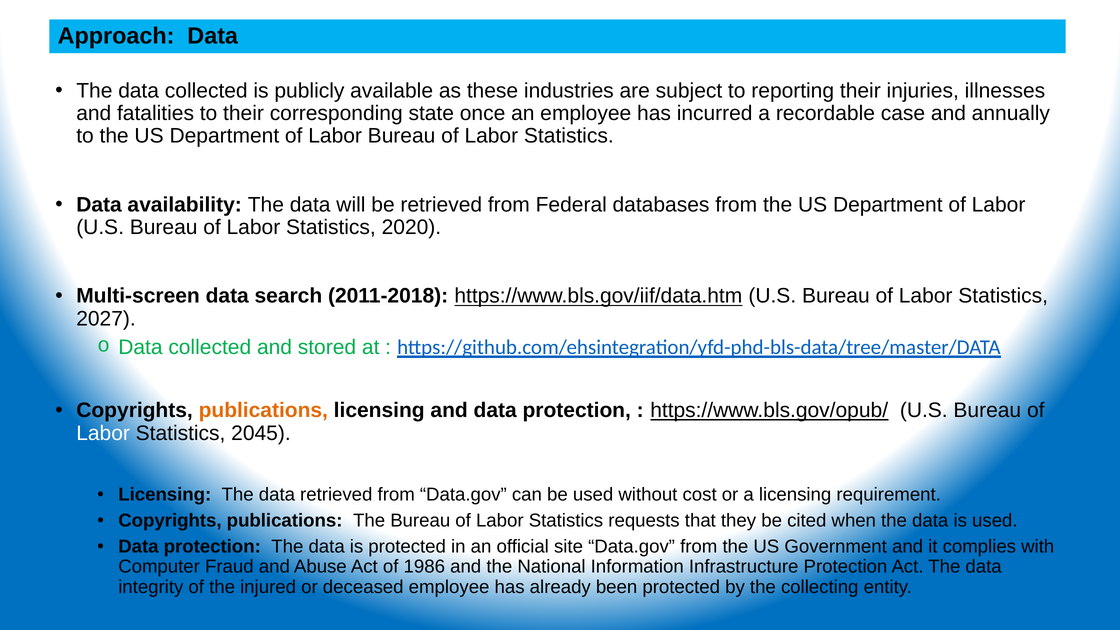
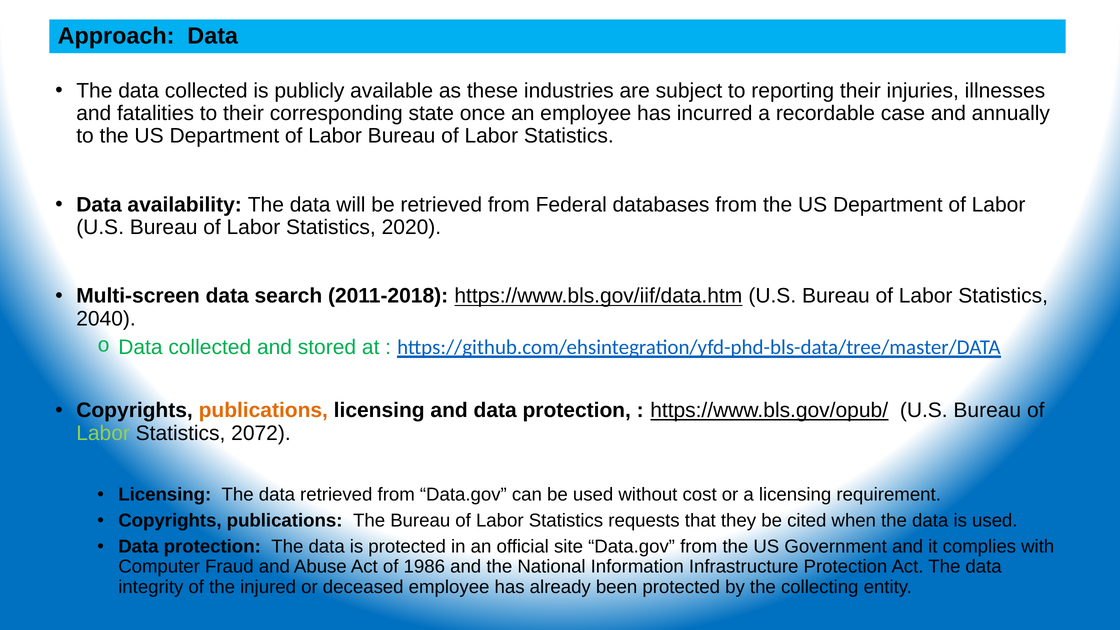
2027: 2027 -> 2040
Labor at (103, 433) colour: white -> light green
2045: 2045 -> 2072
